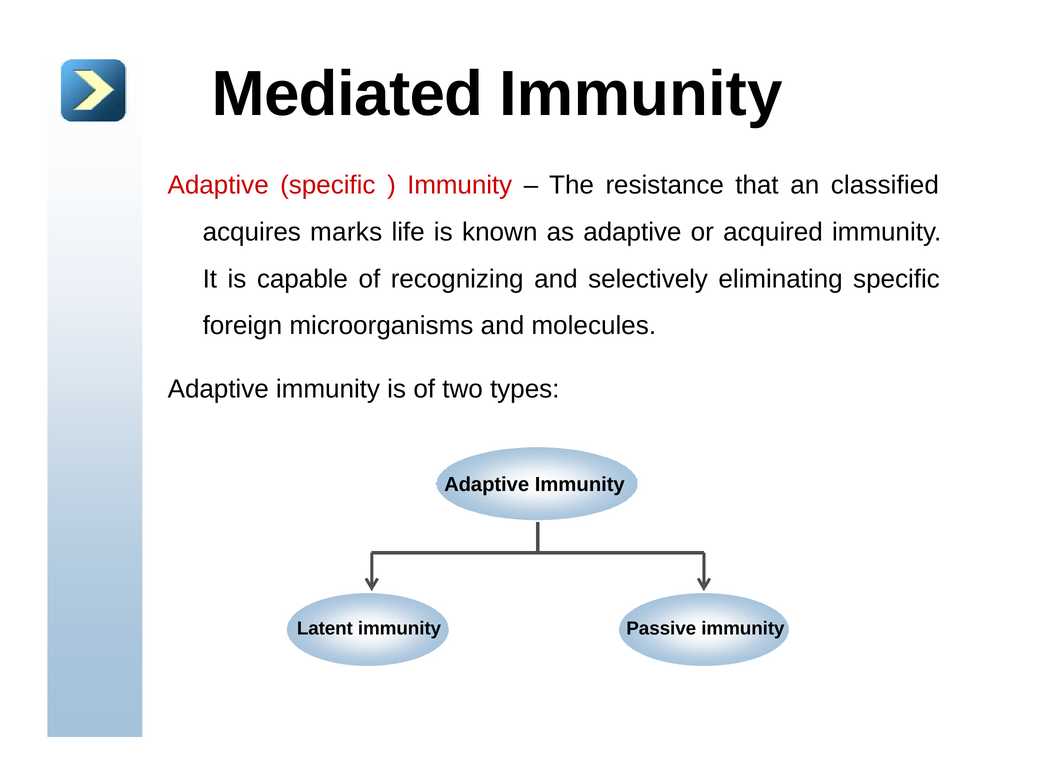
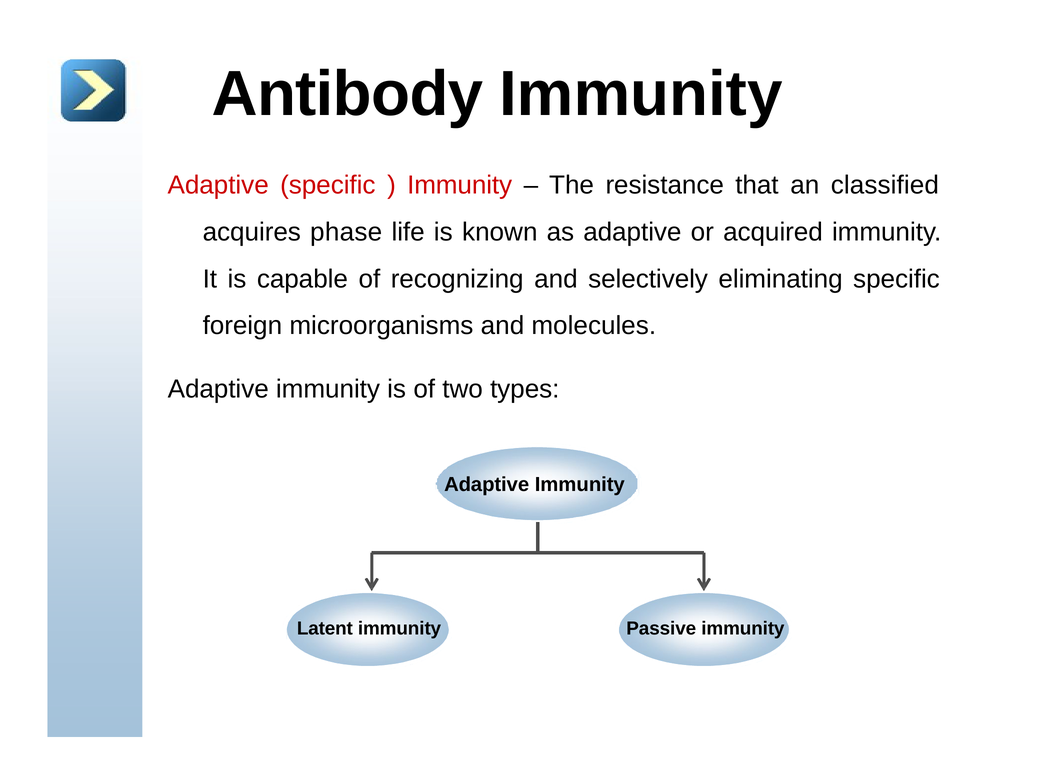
Mediated: Mediated -> Antibody
marks: marks -> phase
